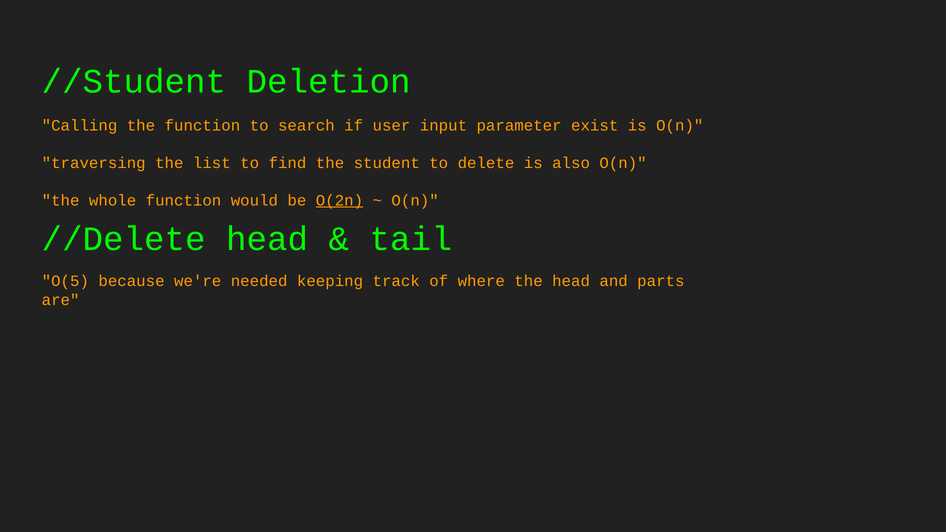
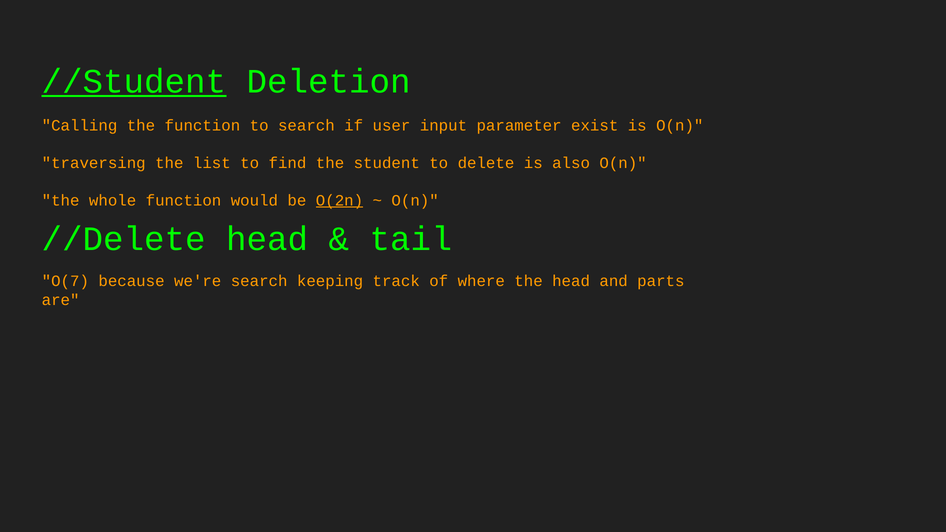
//Student underline: none -> present
O(5: O(5 -> O(7
we're needed: needed -> search
